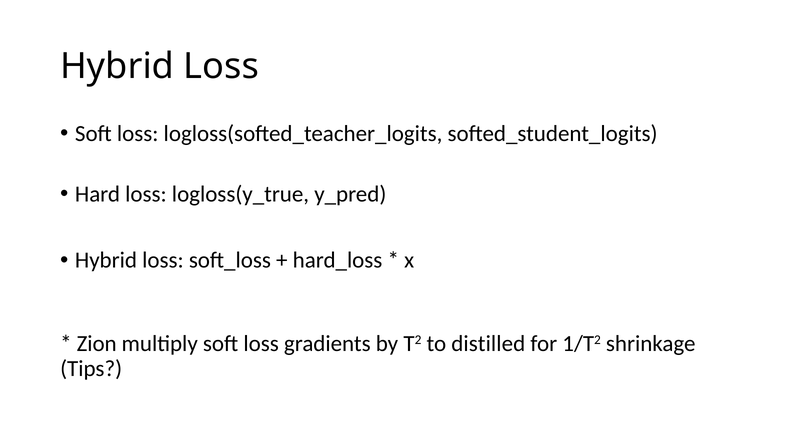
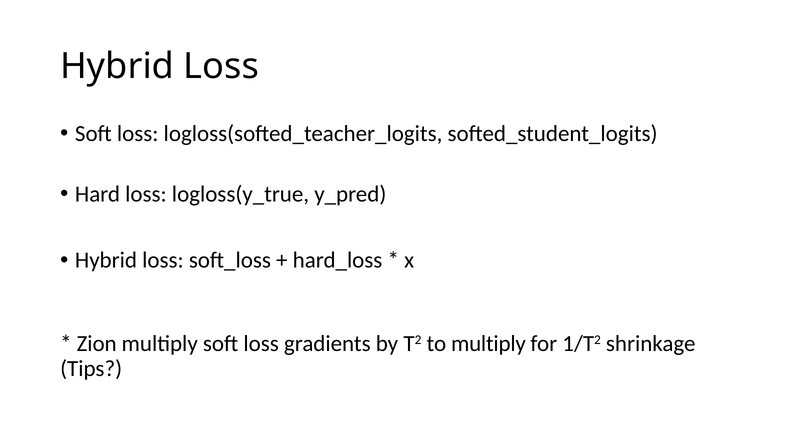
to distilled: distilled -> multiply
